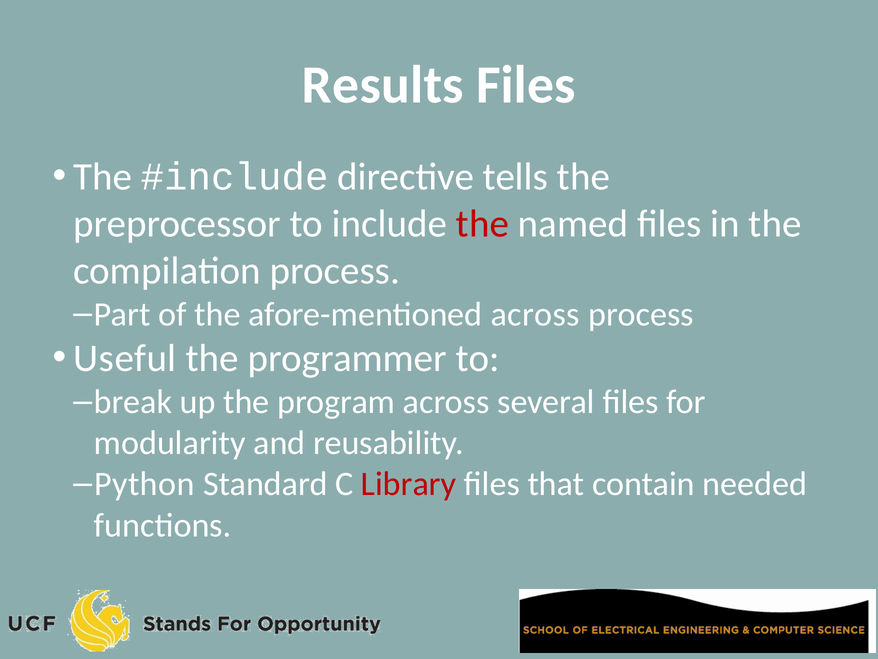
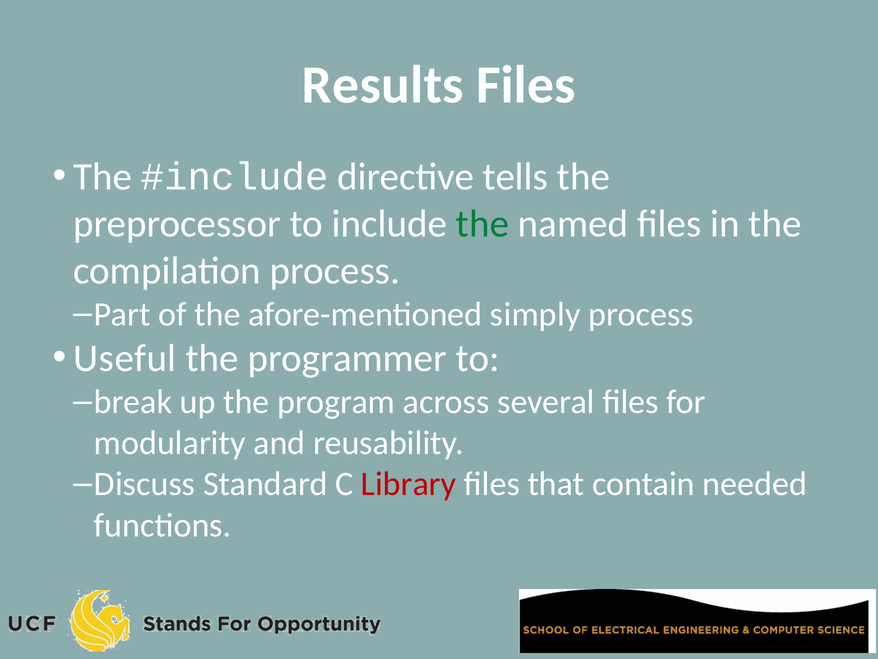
the at (482, 224) colour: red -> green
afore-mentioned across: across -> simply
Python: Python -> Discuss
